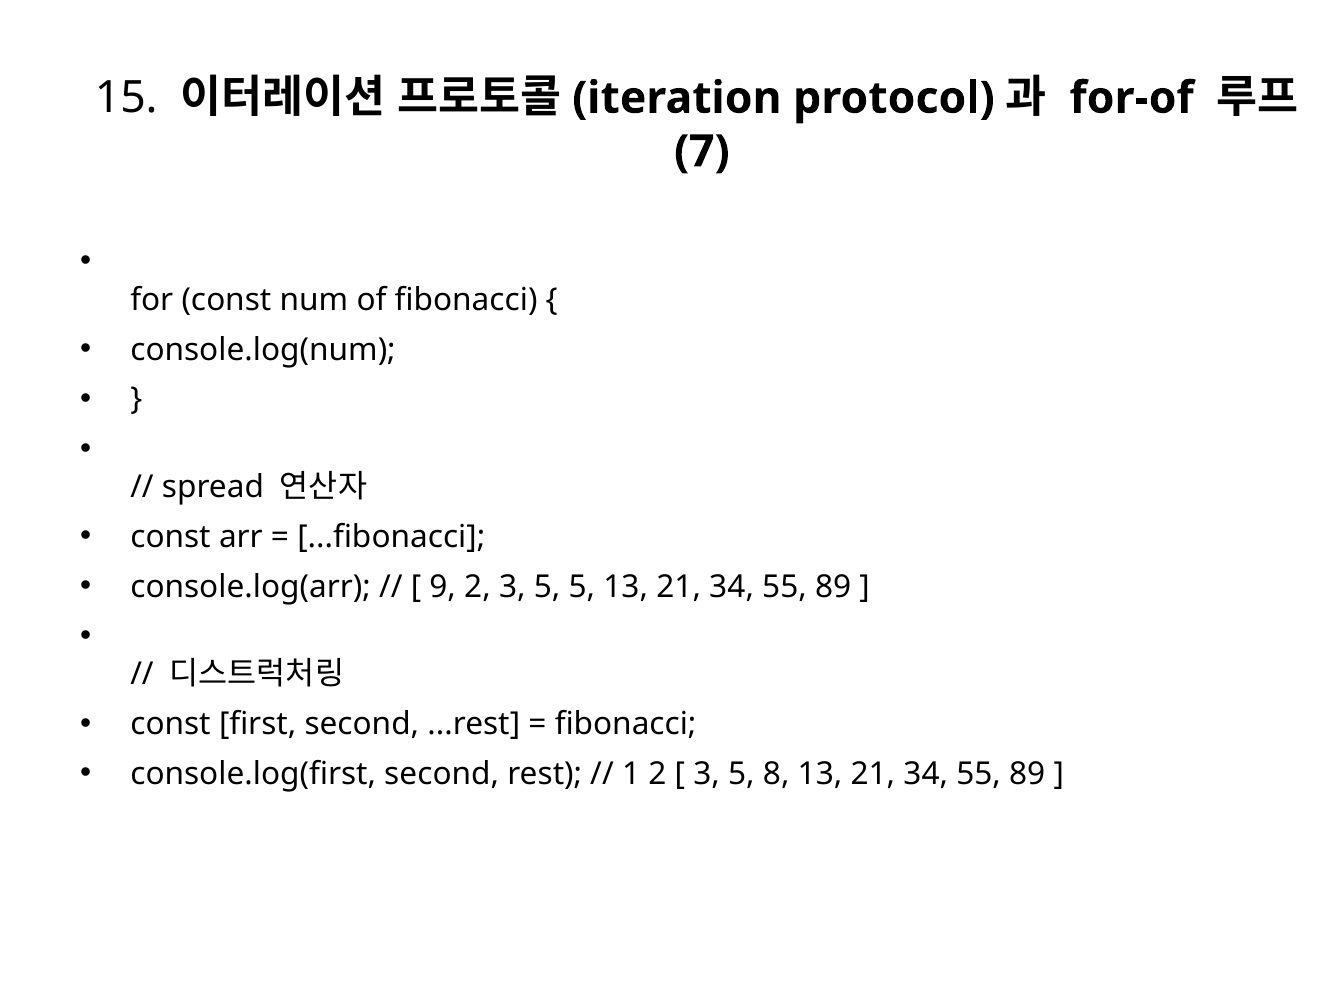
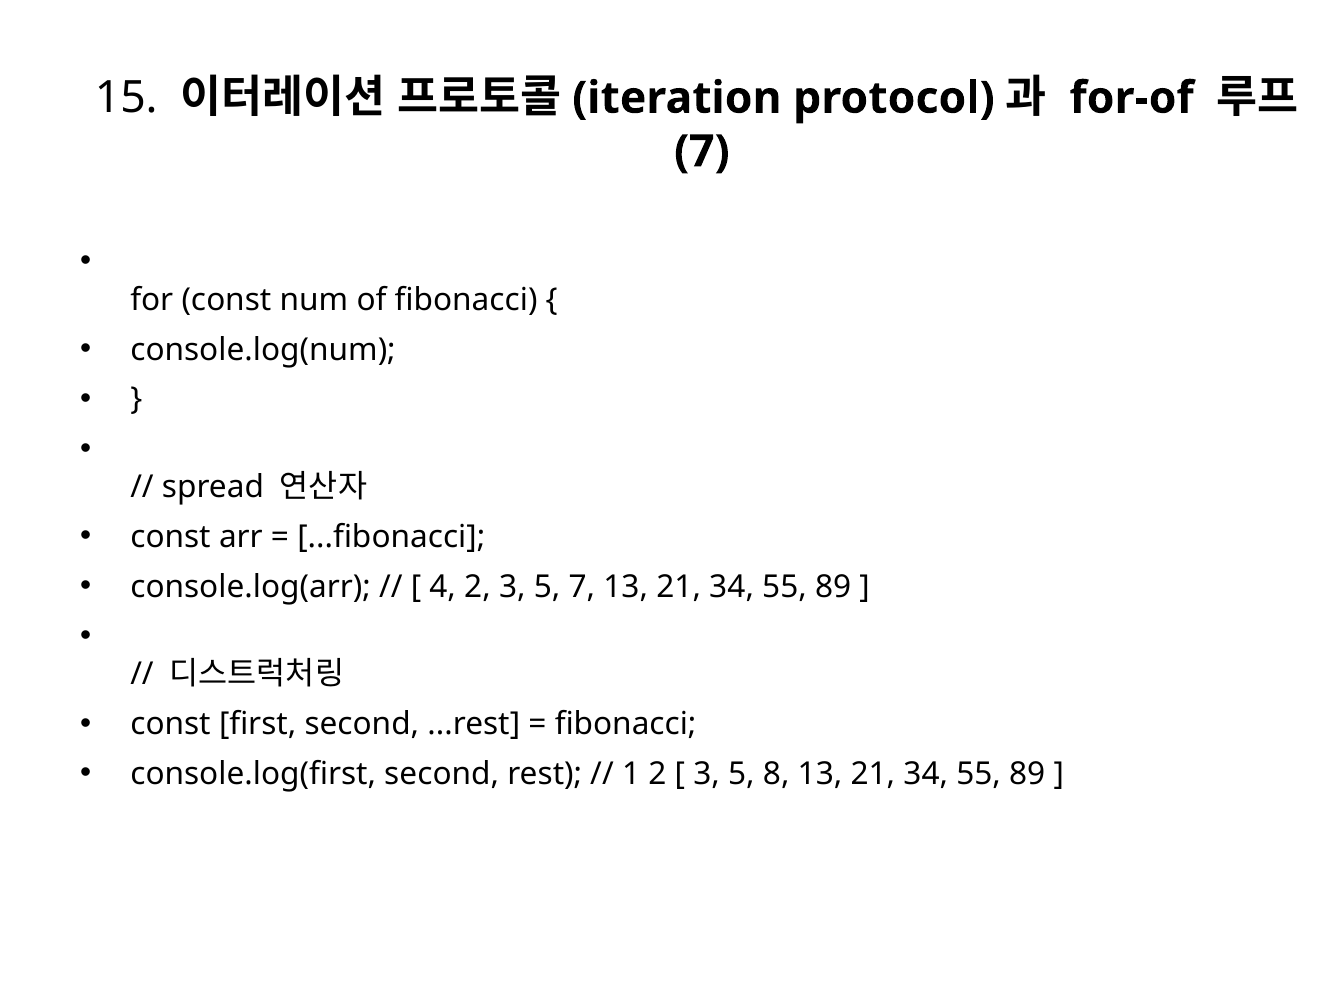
9: 9 -> 4
5 5: 5 -> 7
